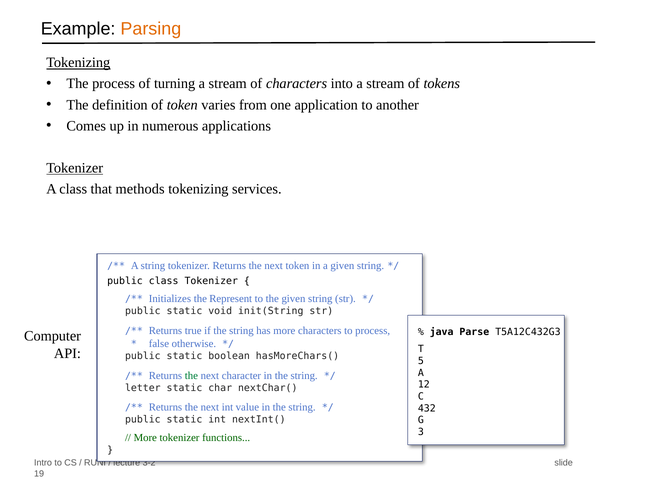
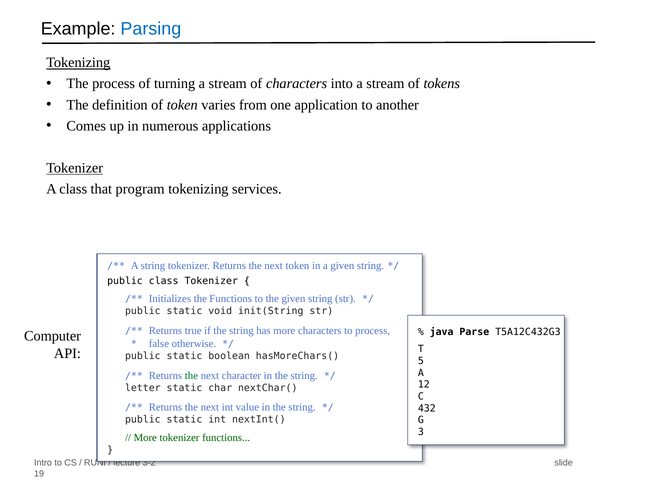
Parsing colour: orange -> blue
methods: methods -> program
the Represent: Represent -> Functions
